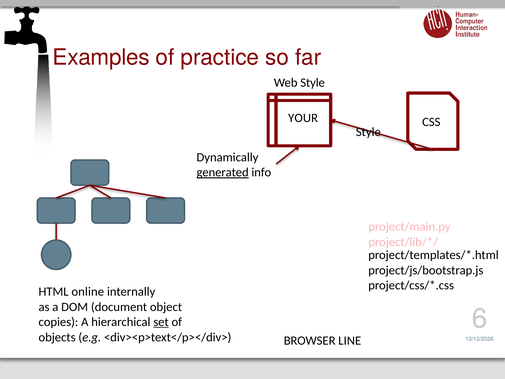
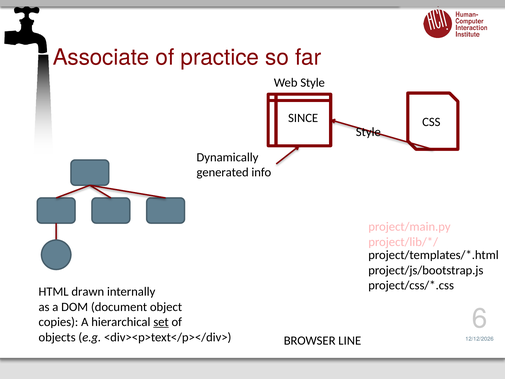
Examples: Examples -> Associate
YOUR: YOUR -> SINCE
generated underline: present -> none
online: online -> drawn
